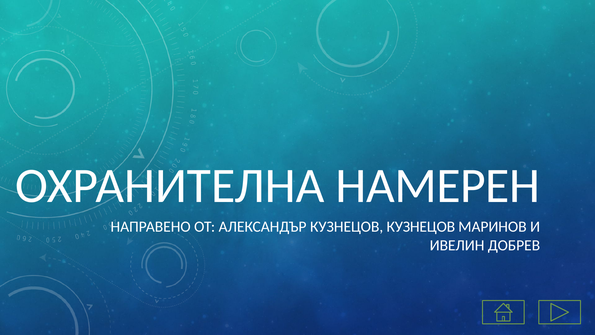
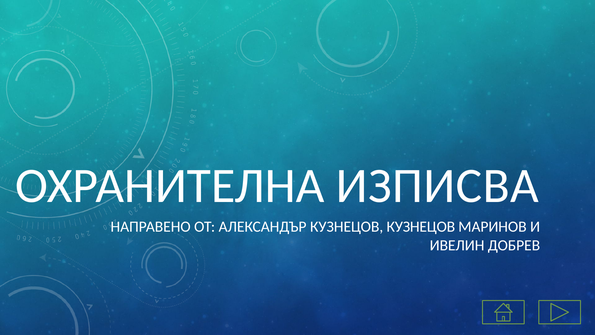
НАМЕРЕН: НАМЕРЕН -> ИЗПИСВА
